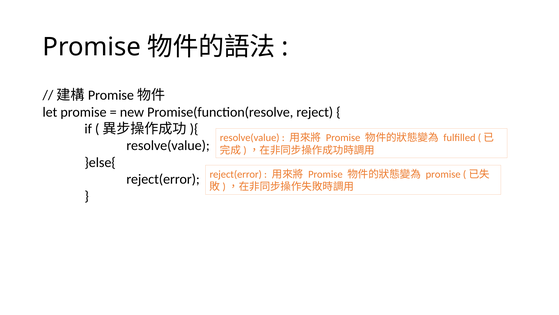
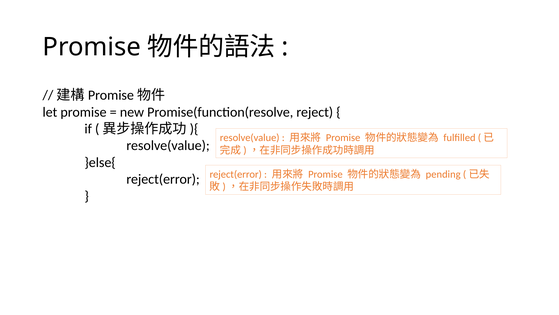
promise at (443, 174): promise -> pending
